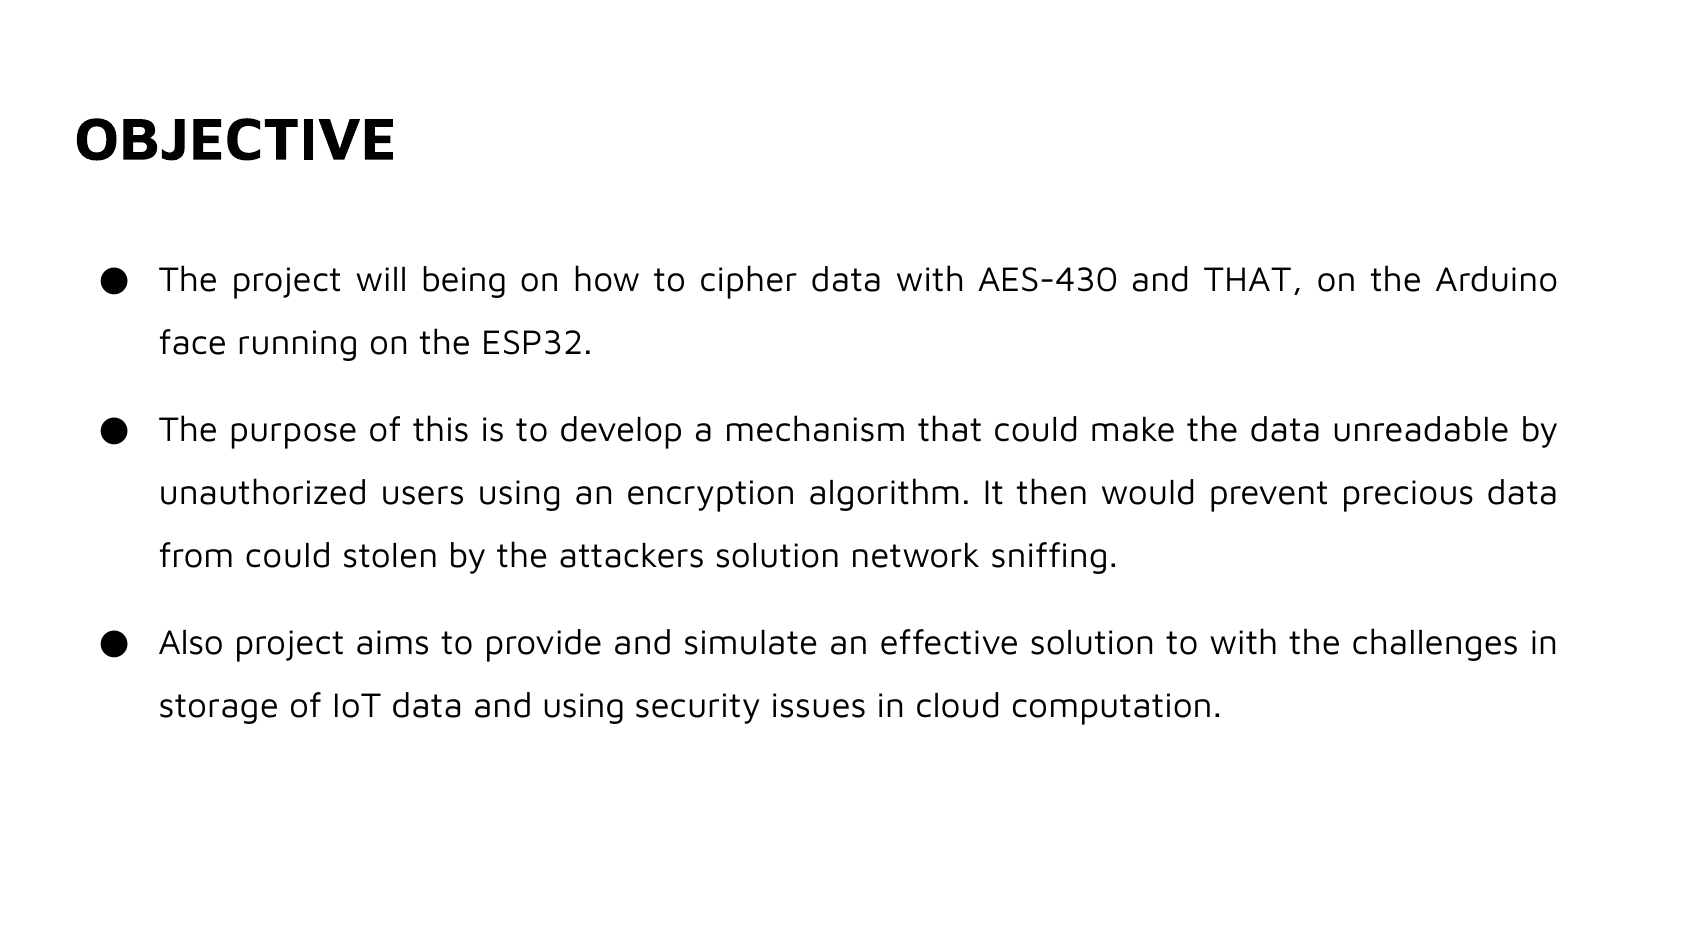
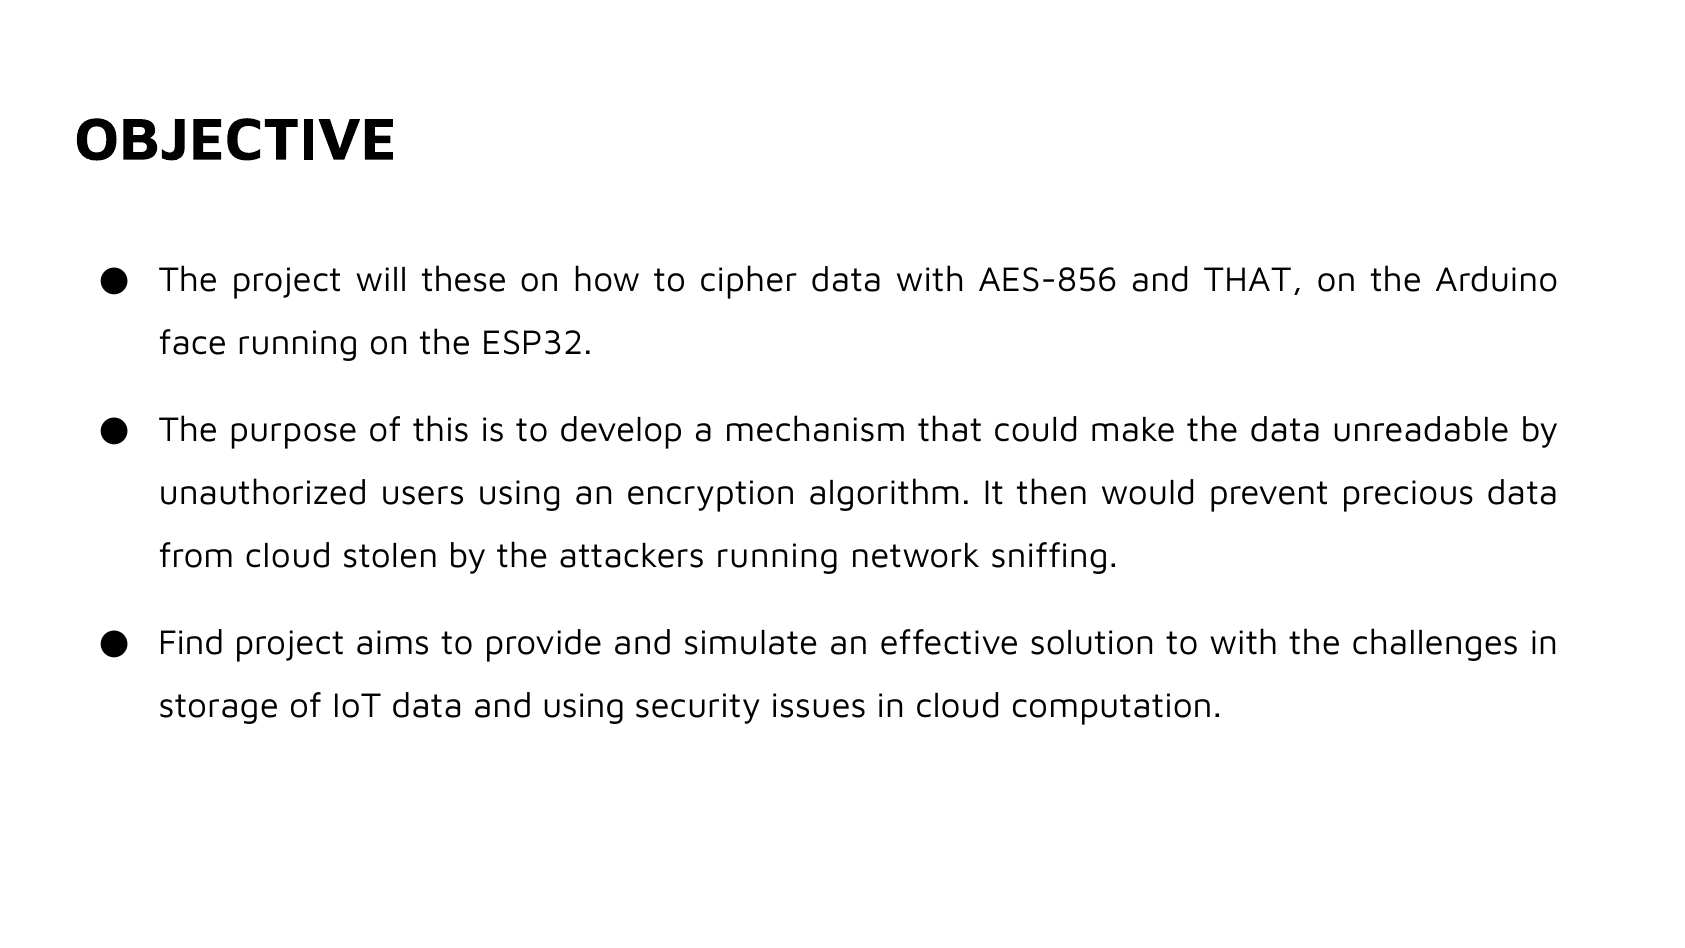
being: being -> these
AES-430: AES-430 -> AES-856
from could: could -> cloud
attackers solution: solution -> running
Also: Also -> Find
